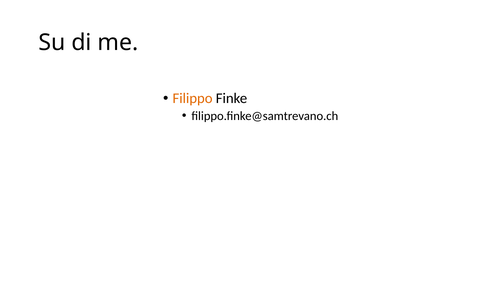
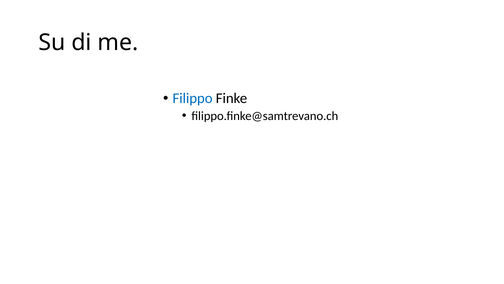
Filippo colour: orange -> blue
